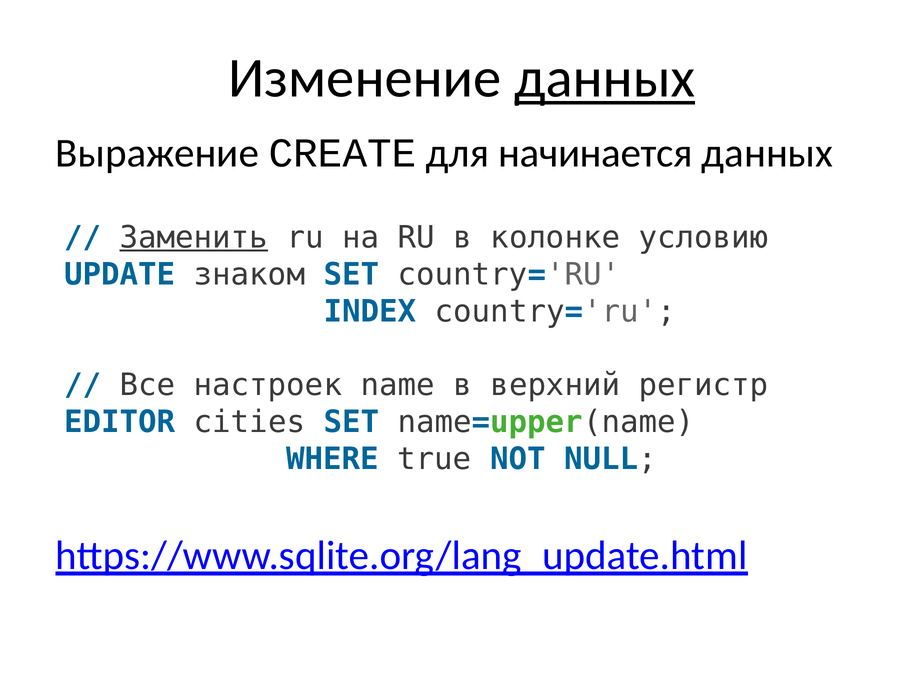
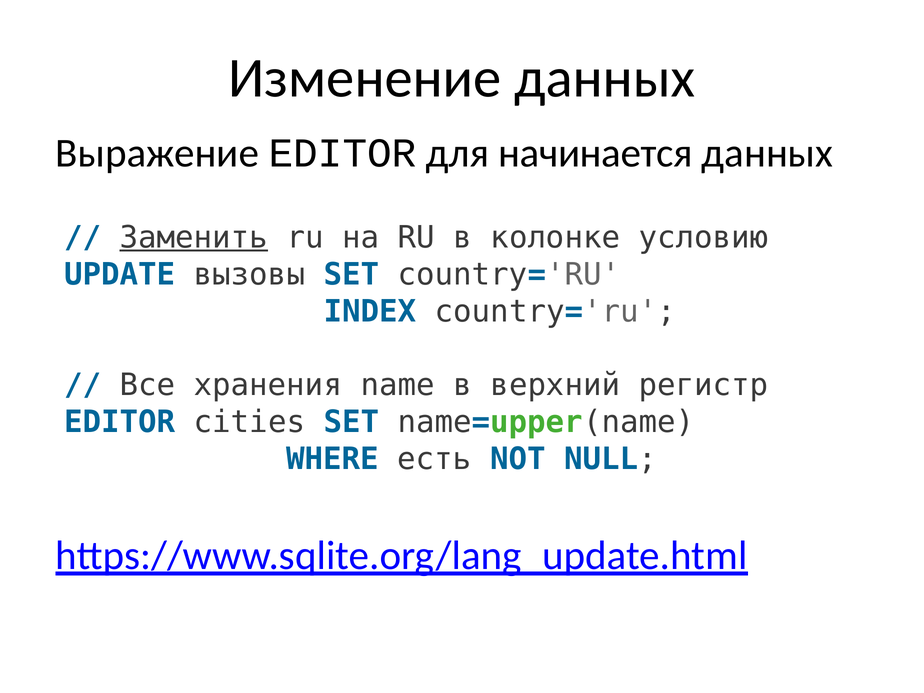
данных at (605, 78) underline: present -> none
Выражение CREATE: CREATE -> EDITOR
знаком: знаком -> вызовы
настроек: настроек -> хранения
true: true -> есть
